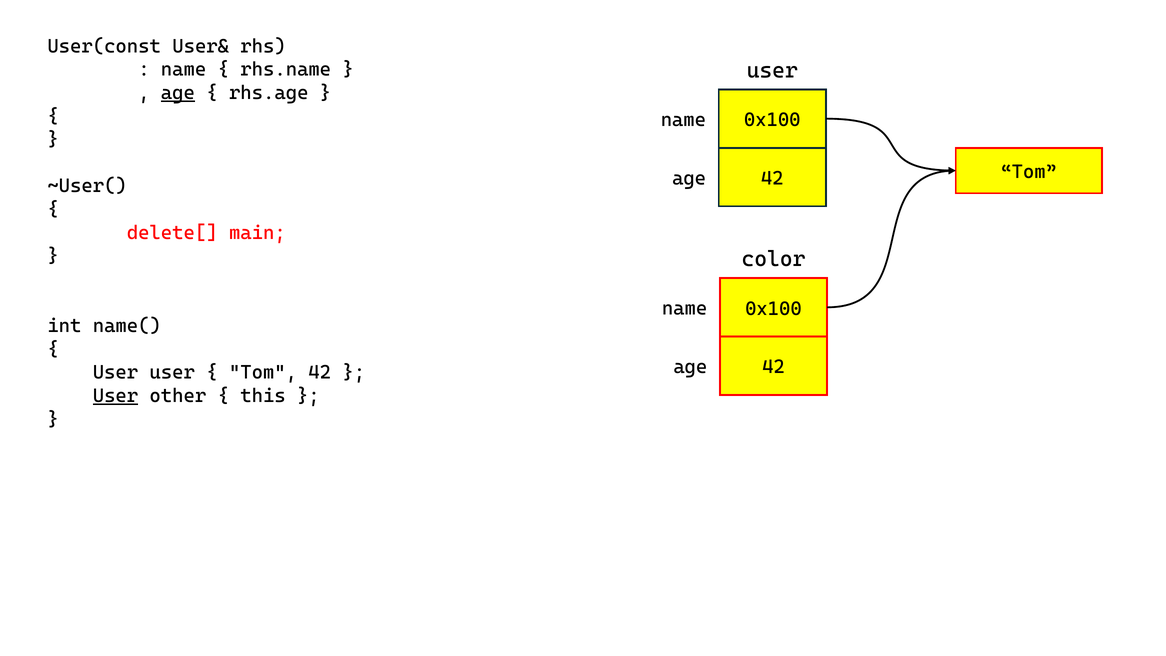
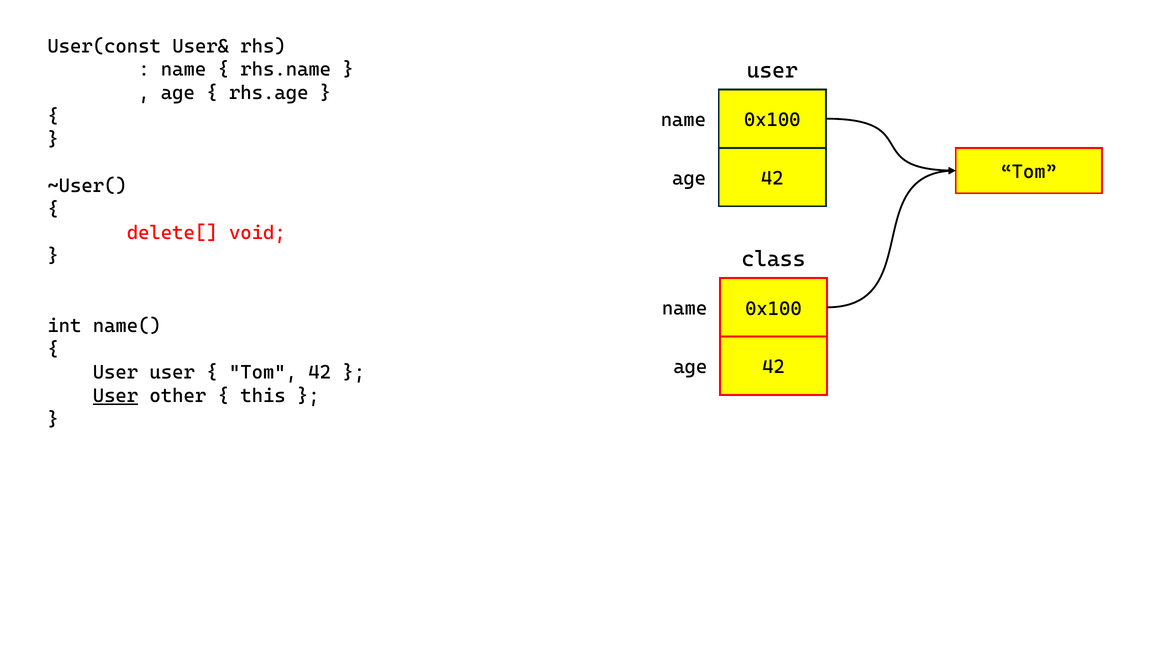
age at (178, 93) underline: present -> none
main: main -> void
color: color -> class
